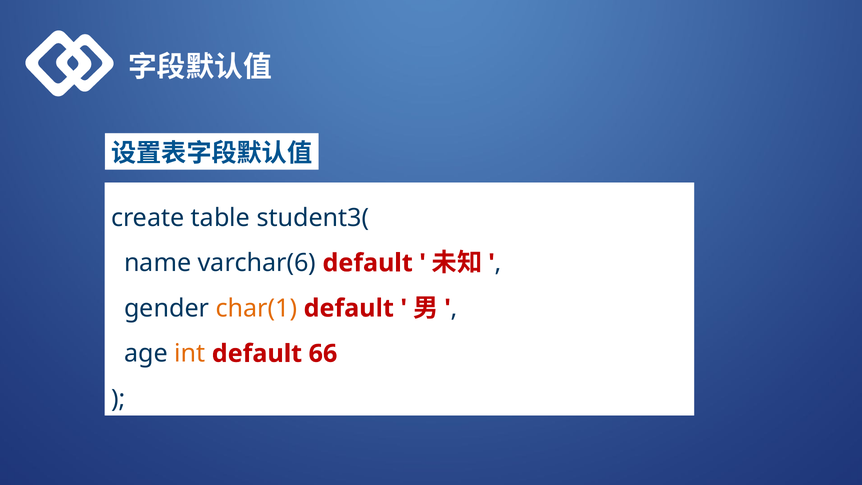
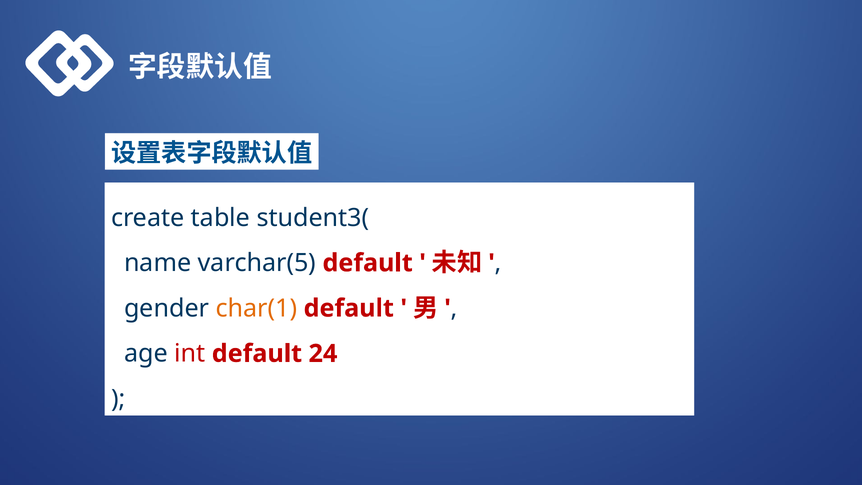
varchar(6: varchar(6 -> varchar(5
int colour: orange -> red
66: 66 -> 24
